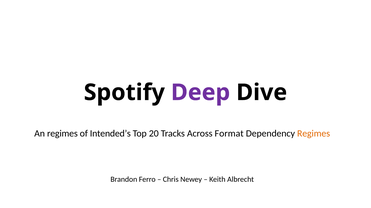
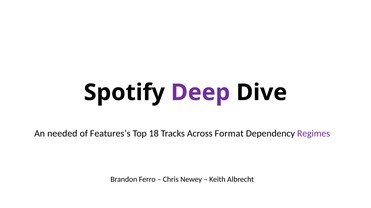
An regimes: regimes -> needed
Intended’s: Intended’s -> Features’s
20: 20 -> 18
Regimes at (314, 134) colour: orange -> purple
